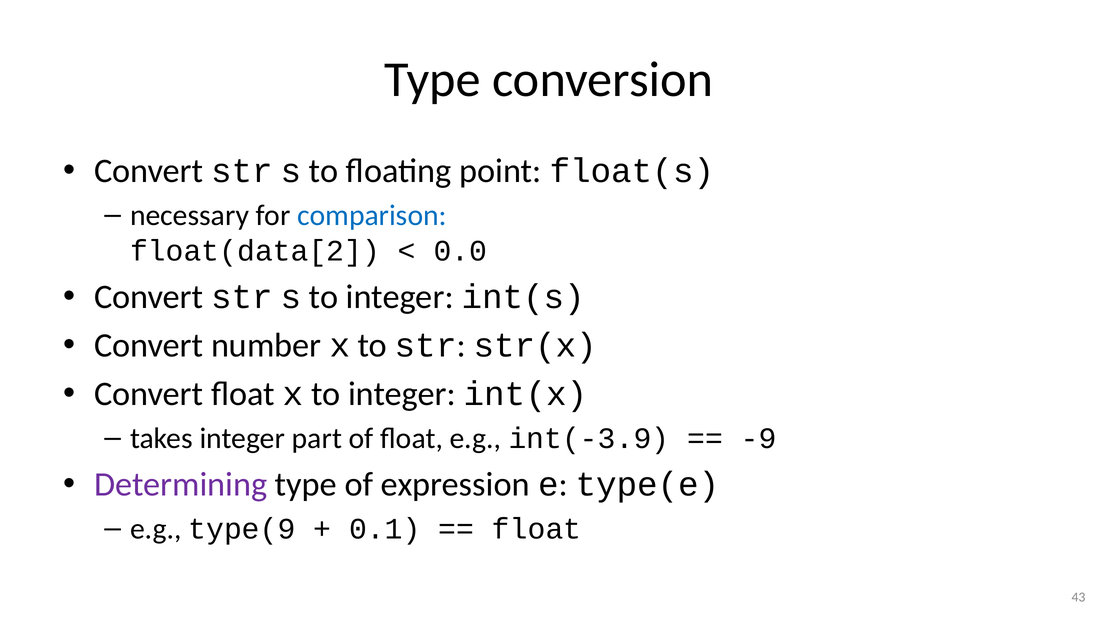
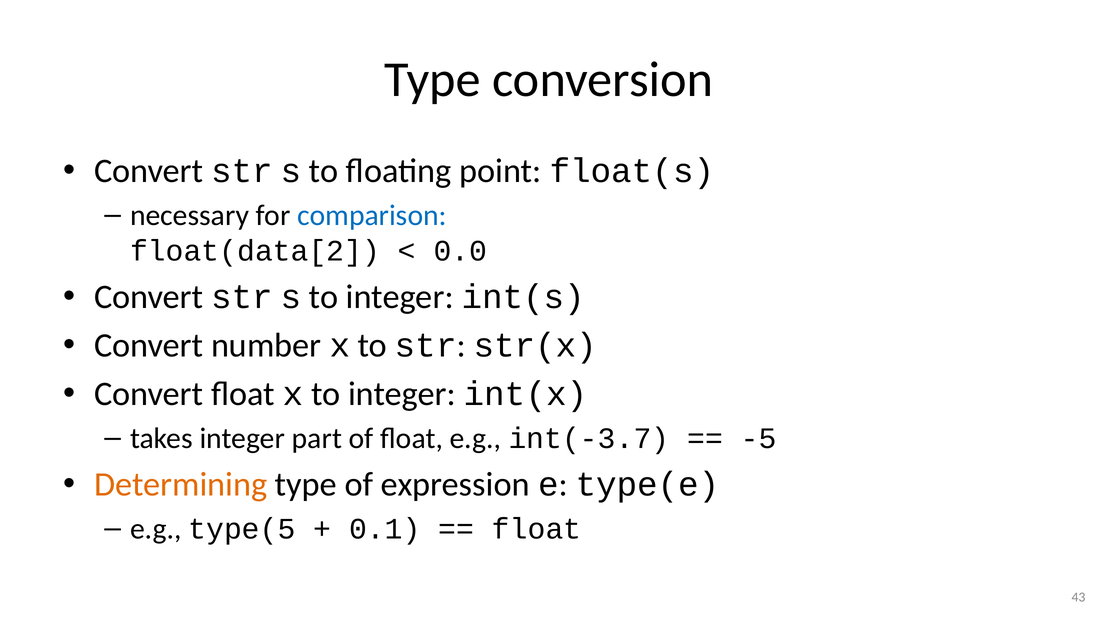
int(-3.9: int(-3.9 -> int(-3.7
-9: -9 -> -5
Determining colour: purple -> orange
type(9: type(9 -> type(5
